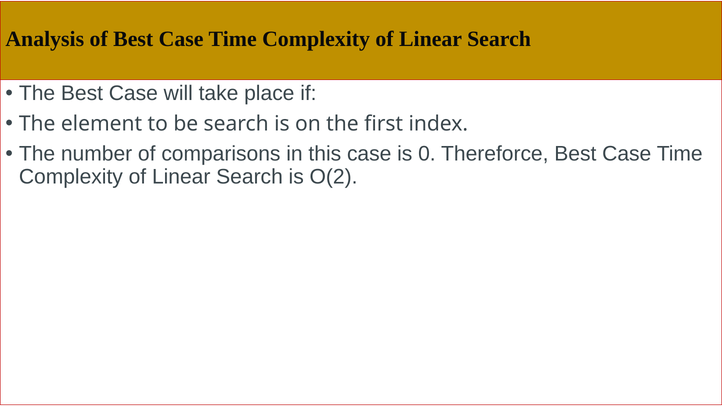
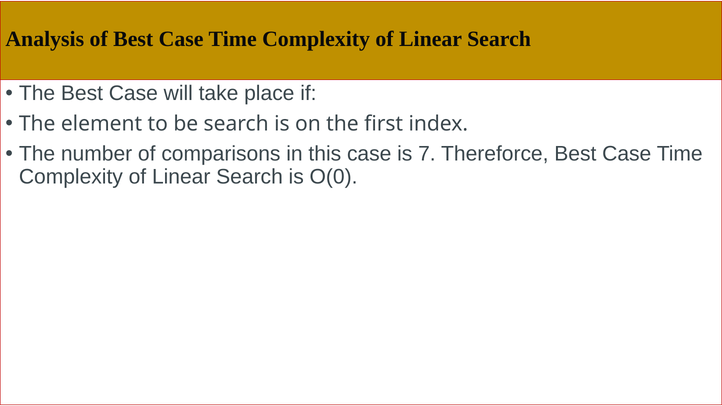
0: 0 -> 7
O(2: O(2 -> O(0
